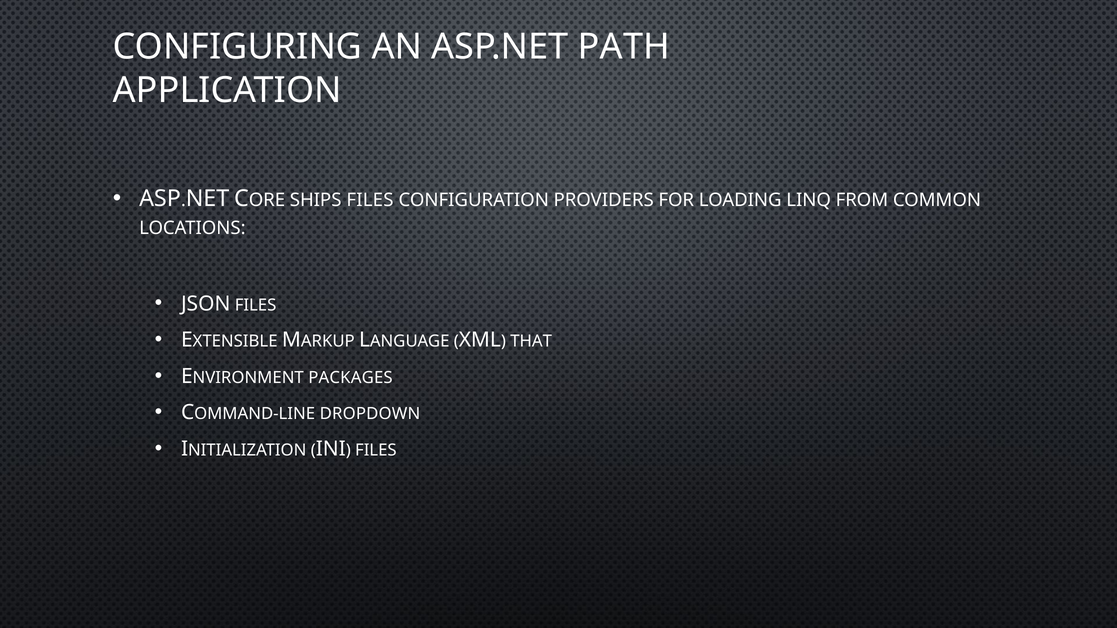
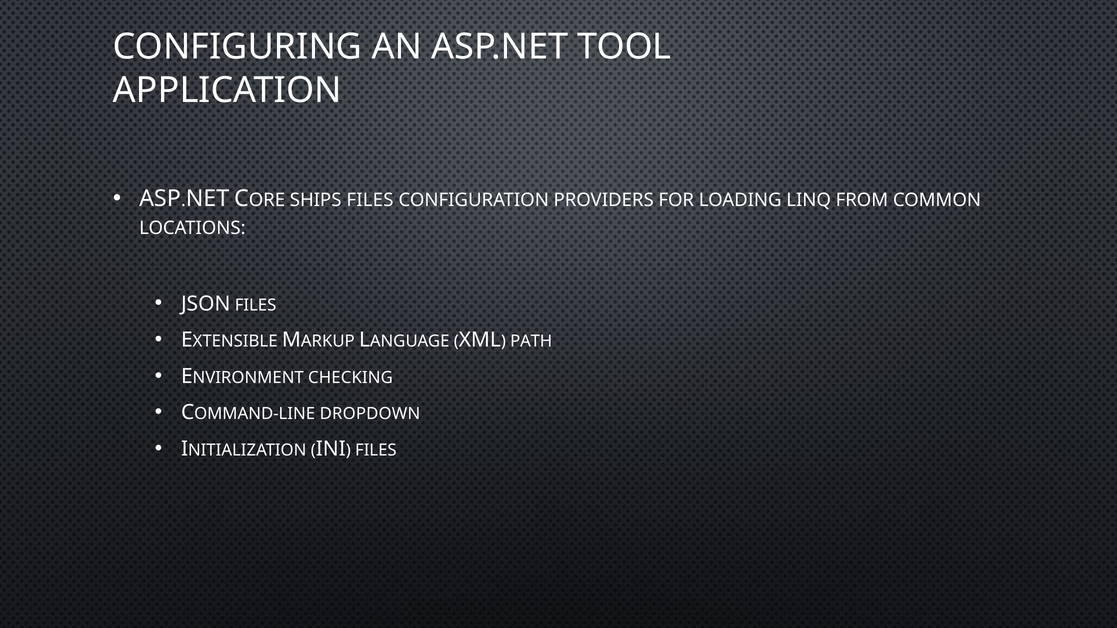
PATH: PATH -> TOOL
THAT: THAT -> PATH
PACKAGES: PACKAGES -> CHECKING
